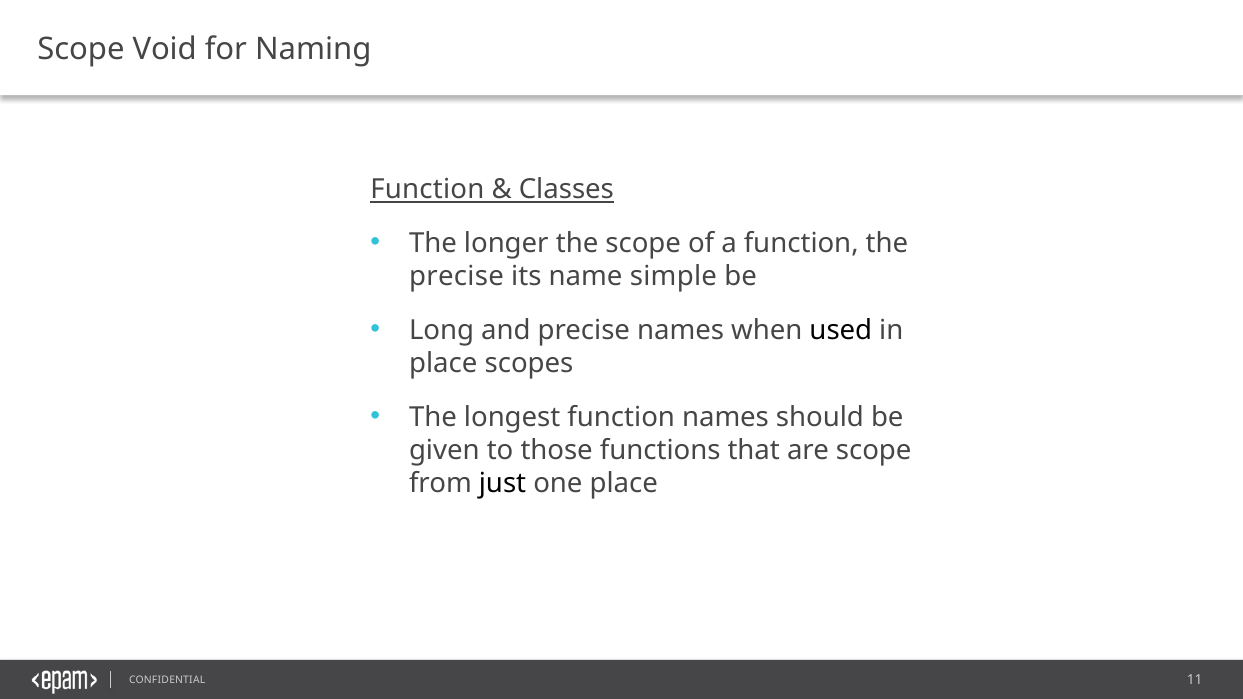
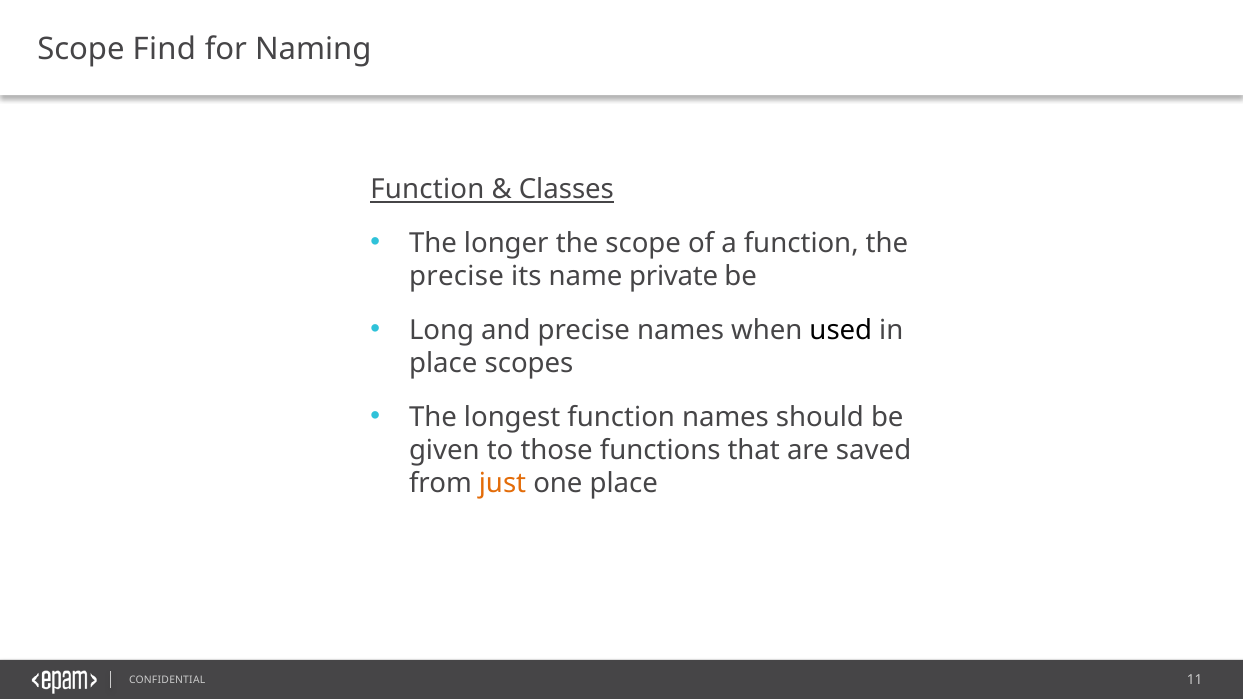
Void: Void -> Find
simple: simple -> private
are scope: scope -> saved
just colour: black -> orange
